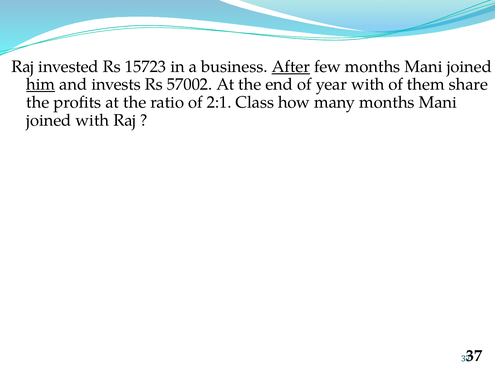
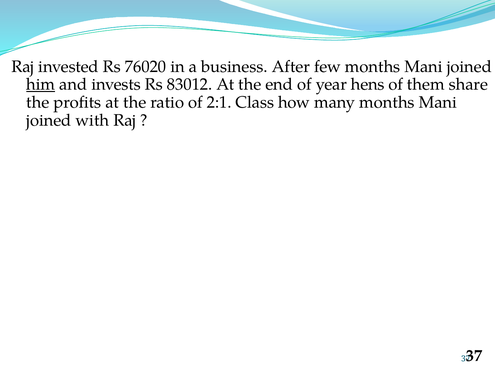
15723: 15723 -> 76020
After underline: present -> none
57002: 57002 -> 83012
year with: with -> hens
